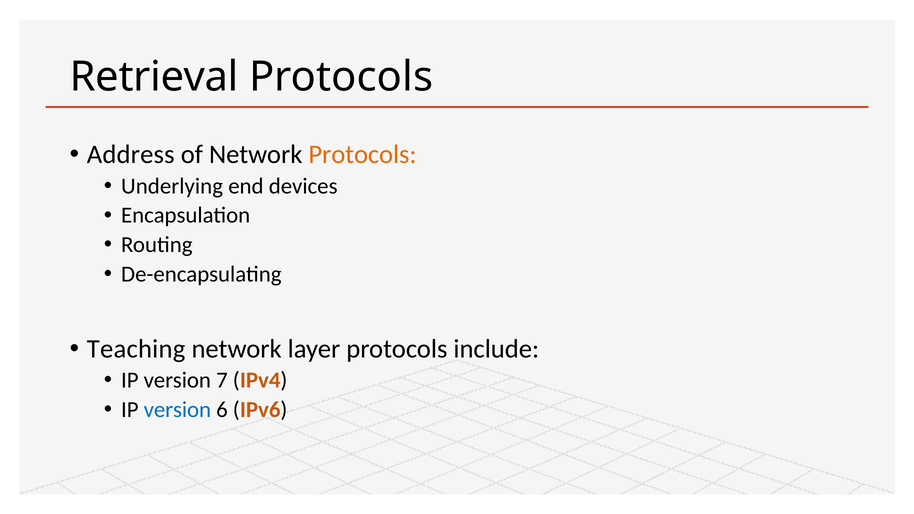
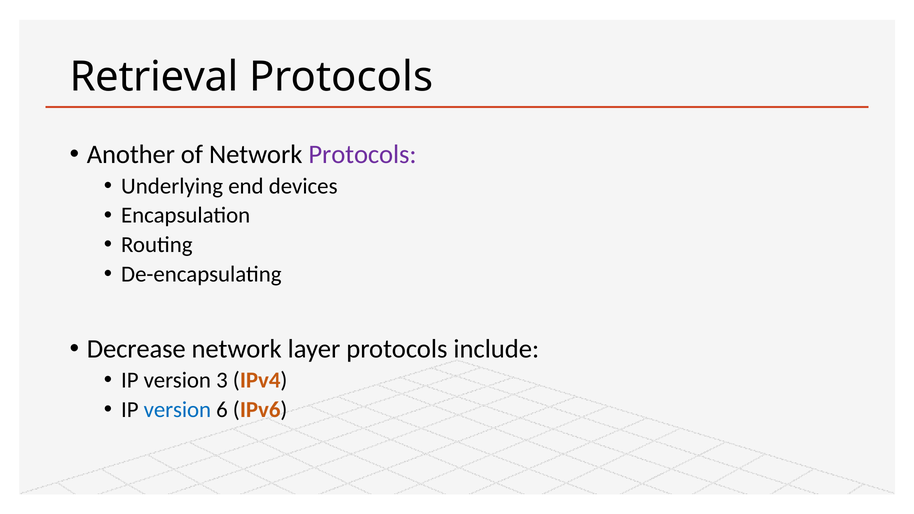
Address: Address -> Another
Protocols at (362, 155) colour: orange -> purple
Teaching: Teaching -> Decrease
7: 7 -> 3
